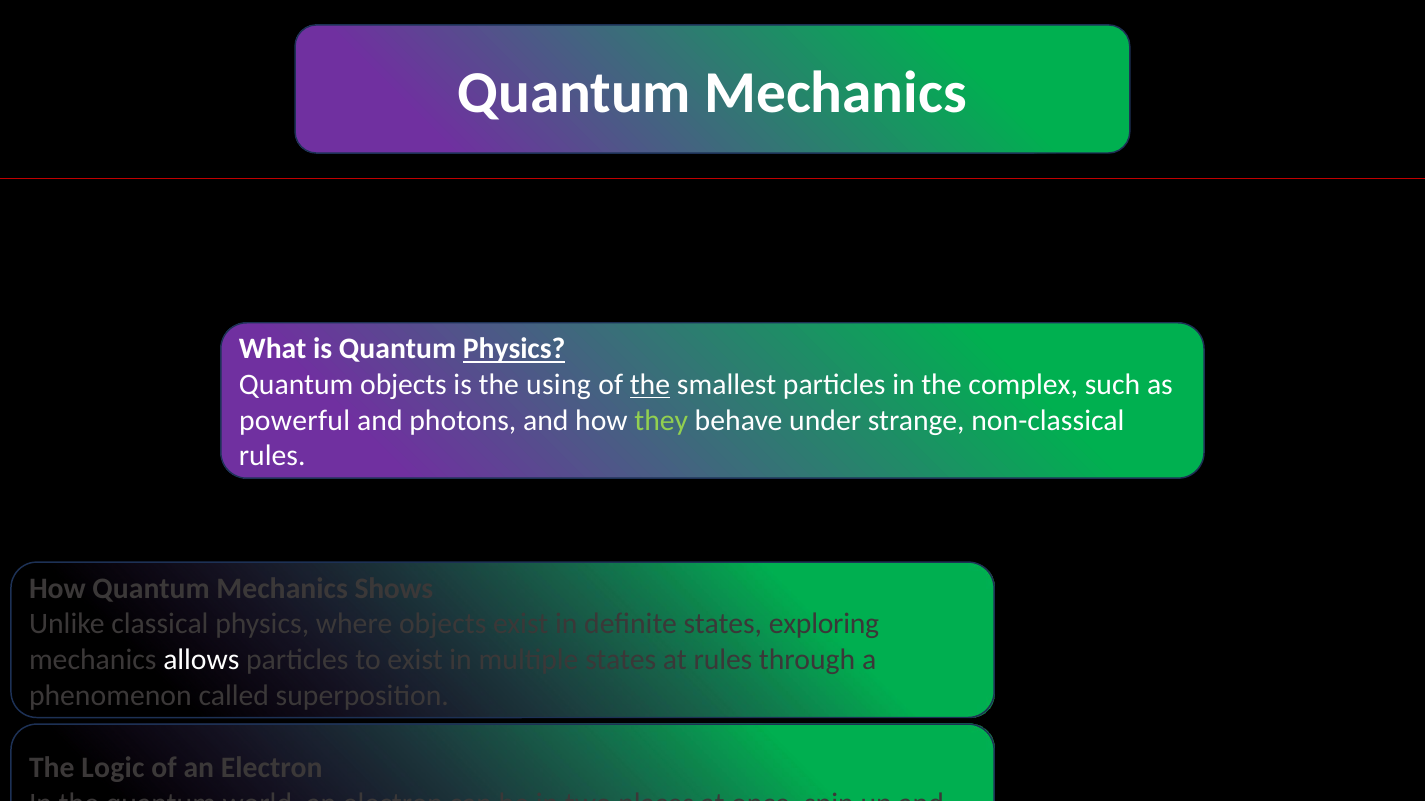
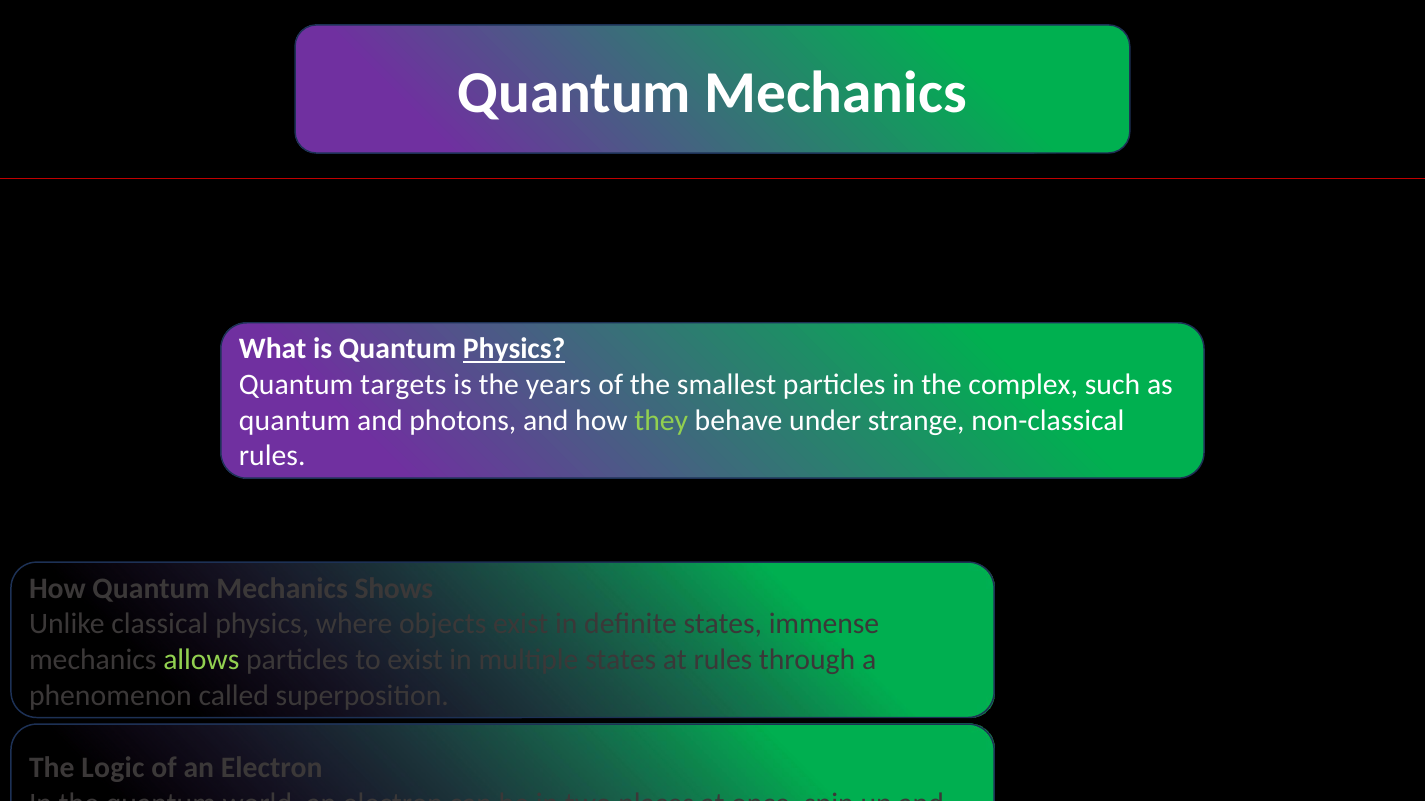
Quantum objects: objects -> targets
using: using -> years
the at (650, 385) underline: present -> none
powerful at (295, 421): powerful -> quantum
exploring: exploring -> immense
allows colour: white -> light green
